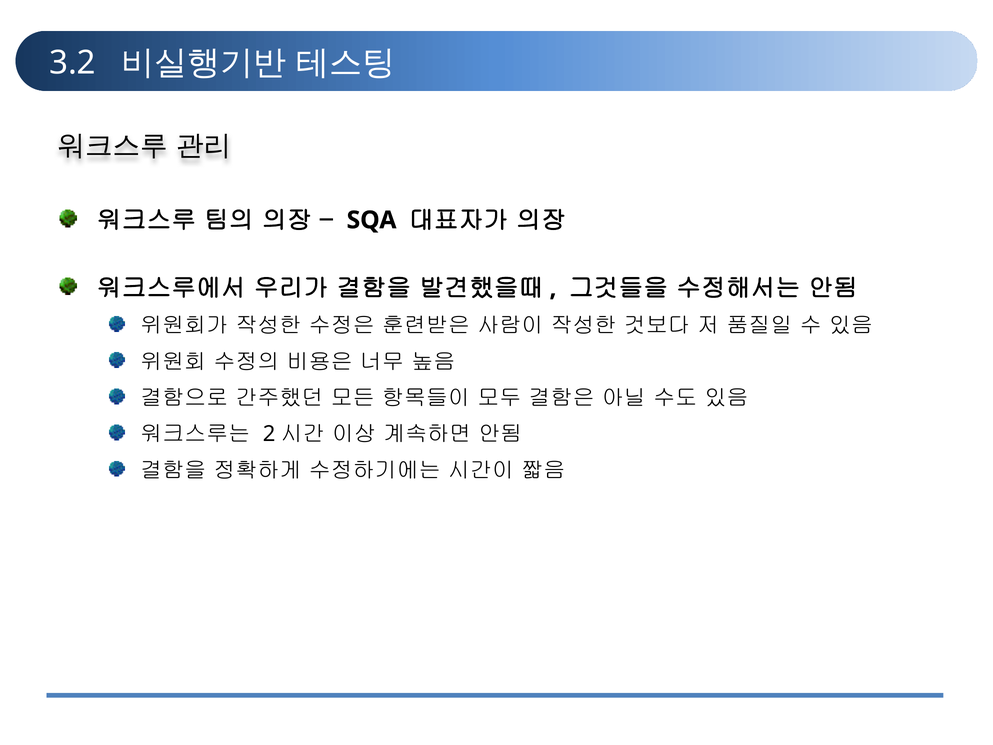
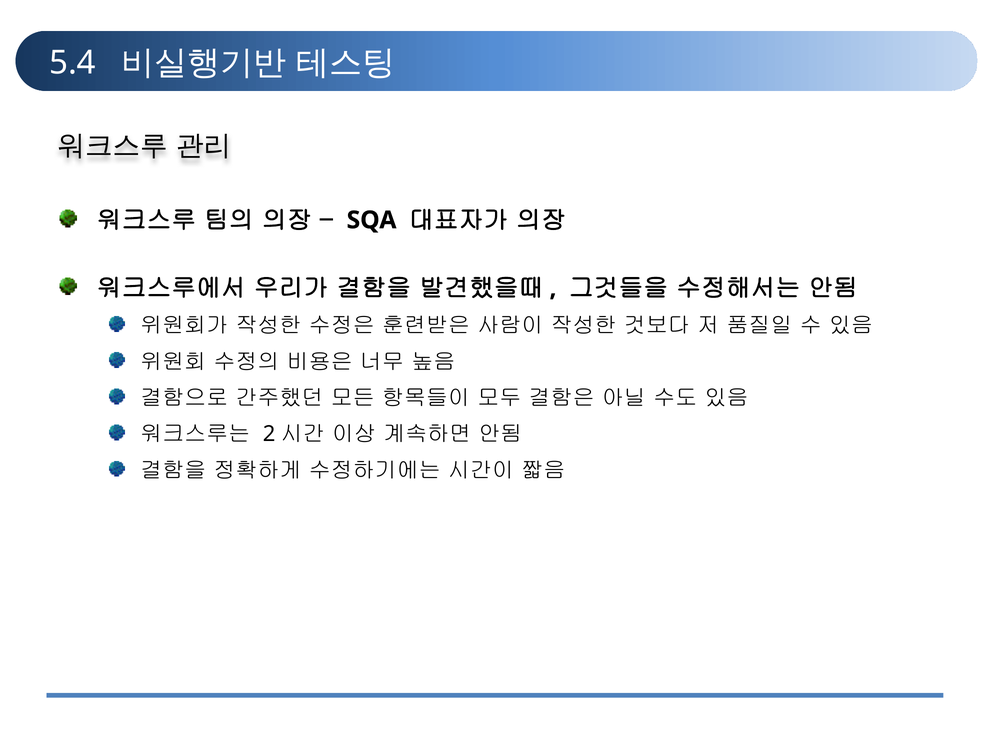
3.2: 3.2 -> 5.4
